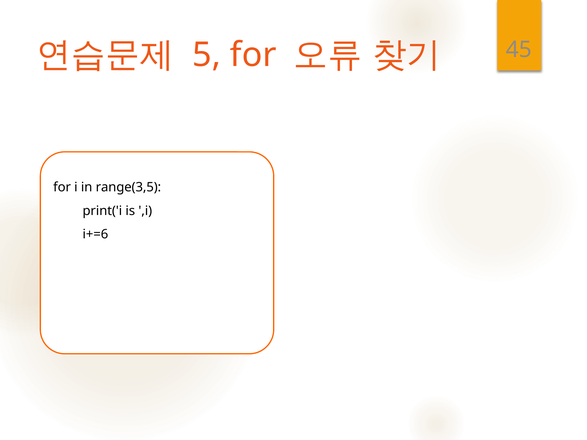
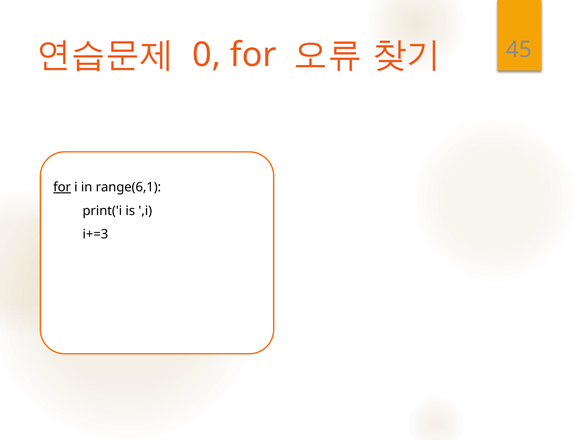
5: 5 -> 0
for at (62, 187) underline: none -> present
range(3,5: range(3,5 -> range(6,1
i+=6: i+=6 -> i+=3
